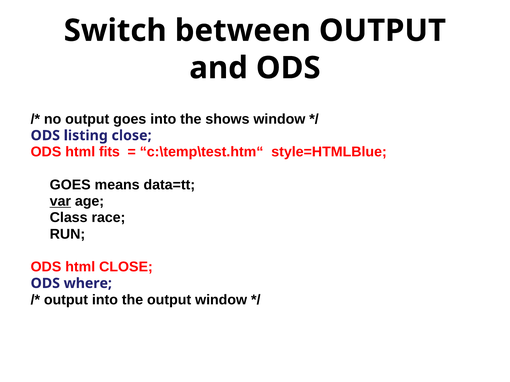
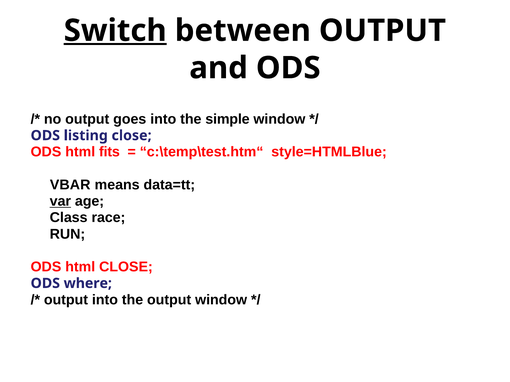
Switch underline: none -> present
shows: shows -> simple
GOES at (70, 185): GOES -> VBAR
